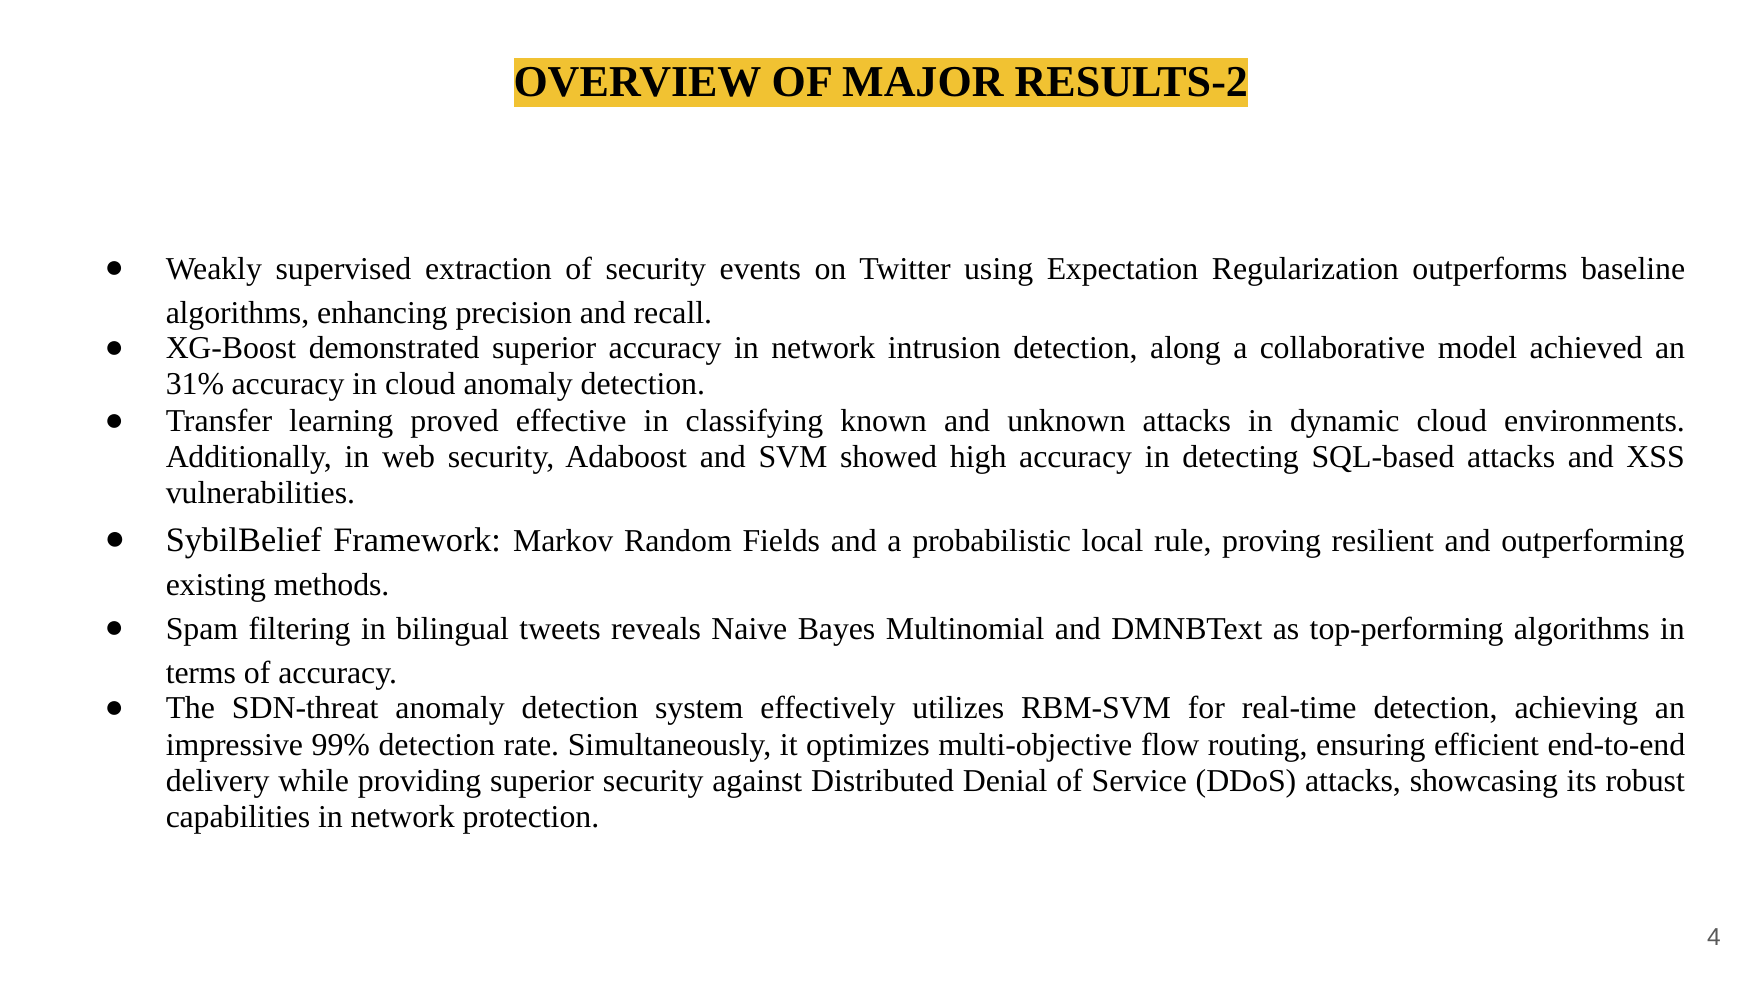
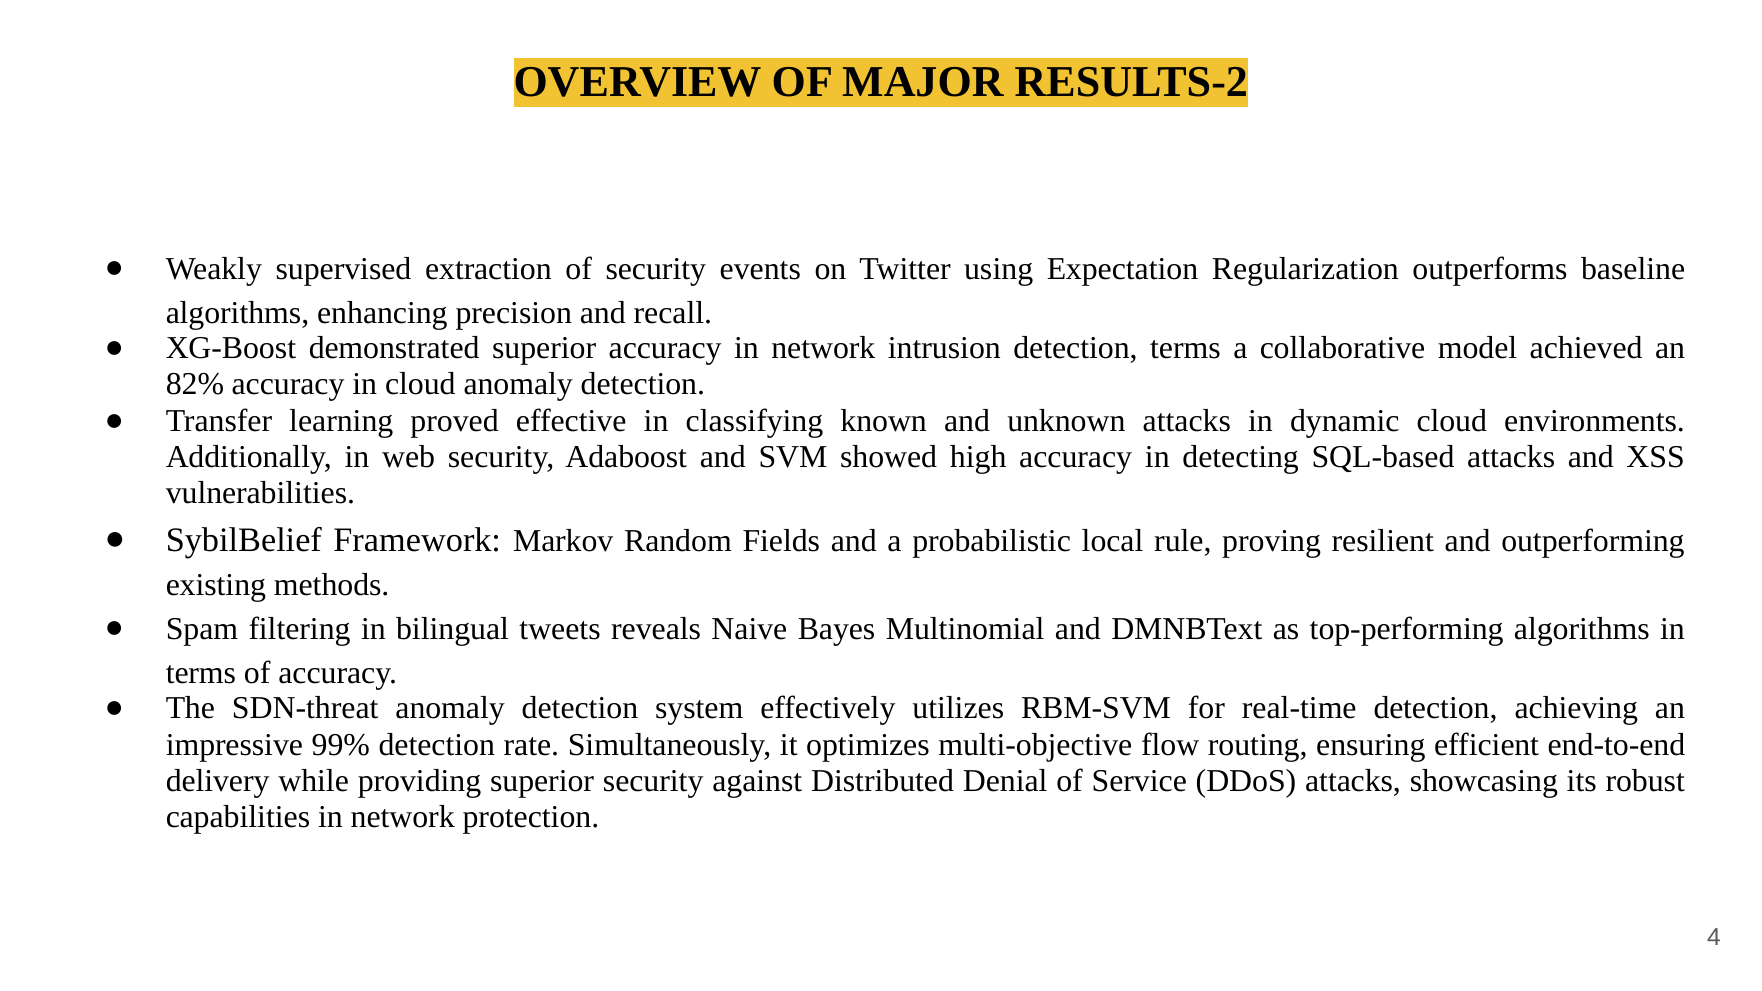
detection along: along -> terms
31%: 31% -> 82%
